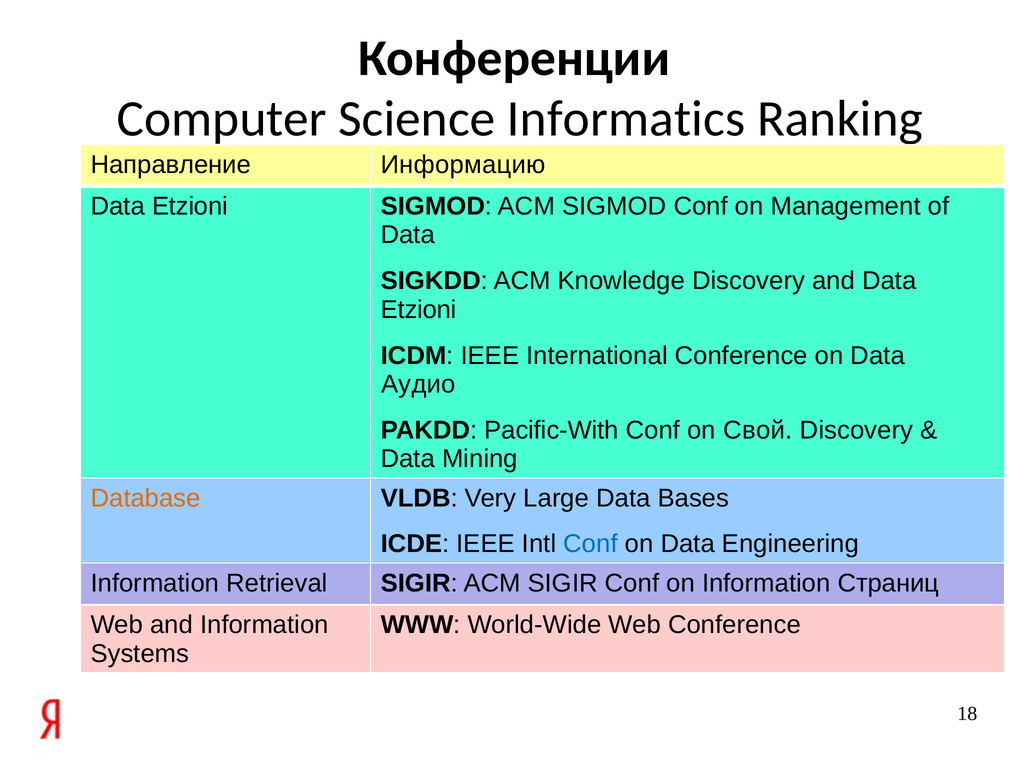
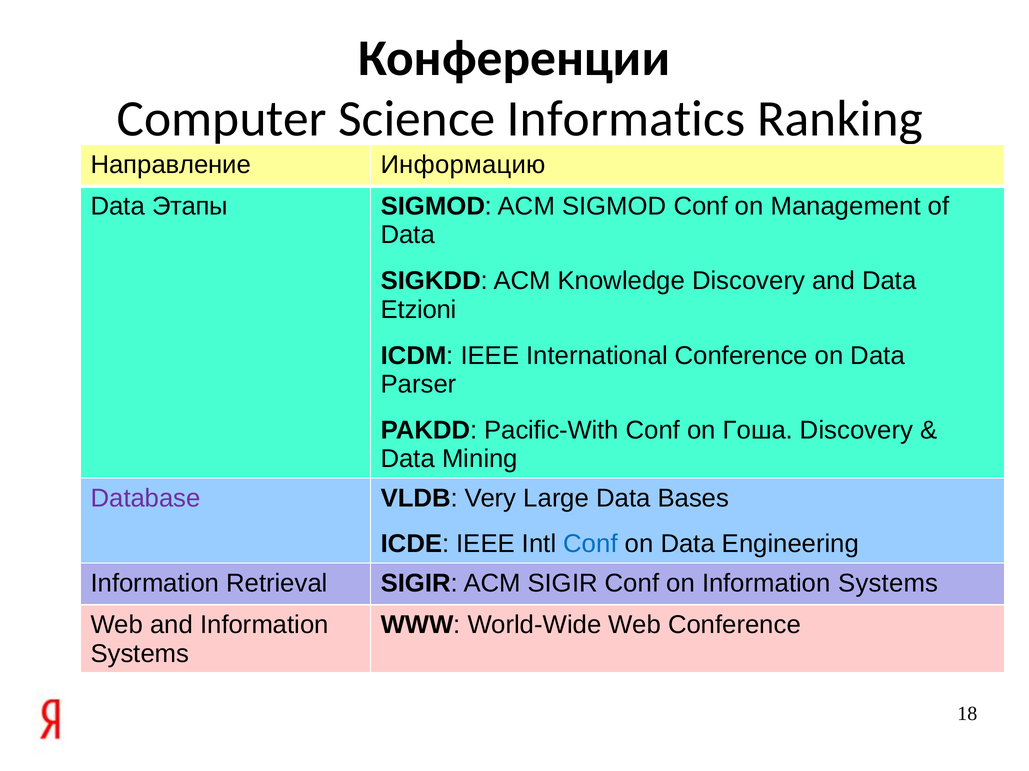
Etzioni at (190, 206): Etzioni -> Этапы
Аудио: Аудио -> Parser
Свой: Свой -> Гоша
Database colour: orange -> purple
on Information Страниц: Страниц -> Systems
